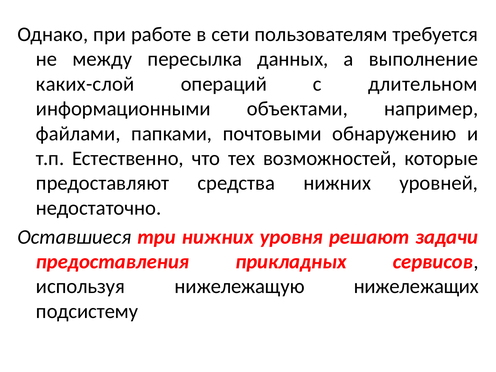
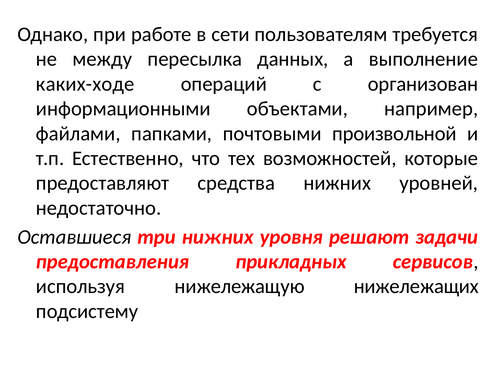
каких-слой: каких-слой -> каких-ходе
длительном: длительном -> организован
обнаружению: обнаружению -> произвольной
